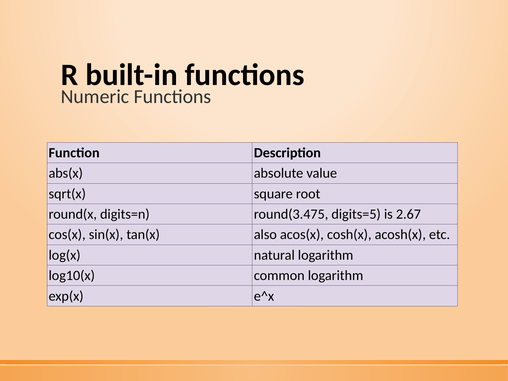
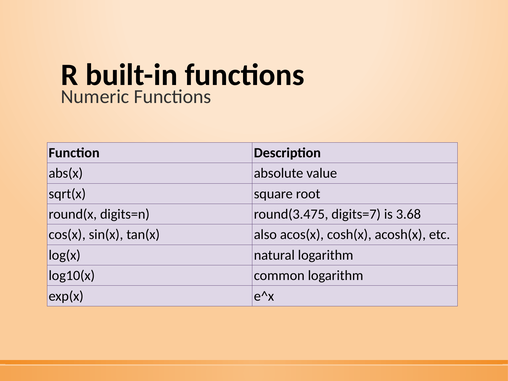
digits=5: digits=5 -> digits=7
2.67: 2.67 -> 3.68
